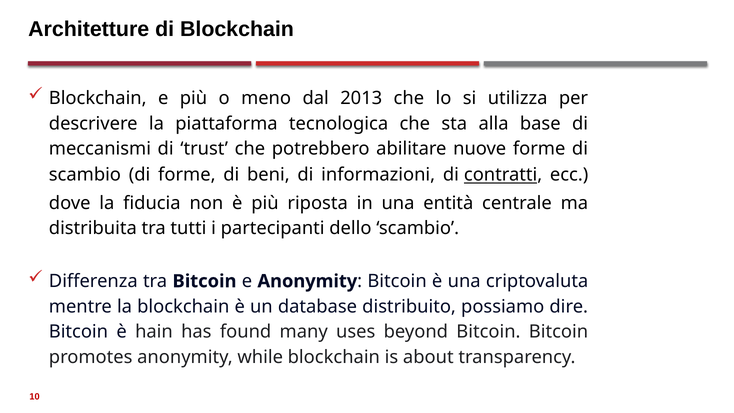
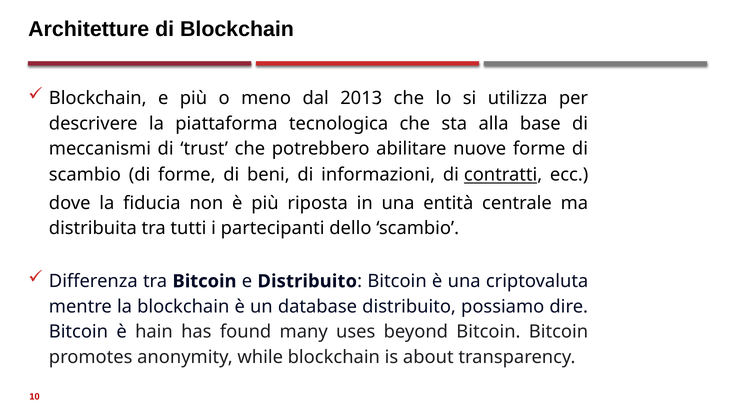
e Anonymity: Anonymity -> Distribuito
